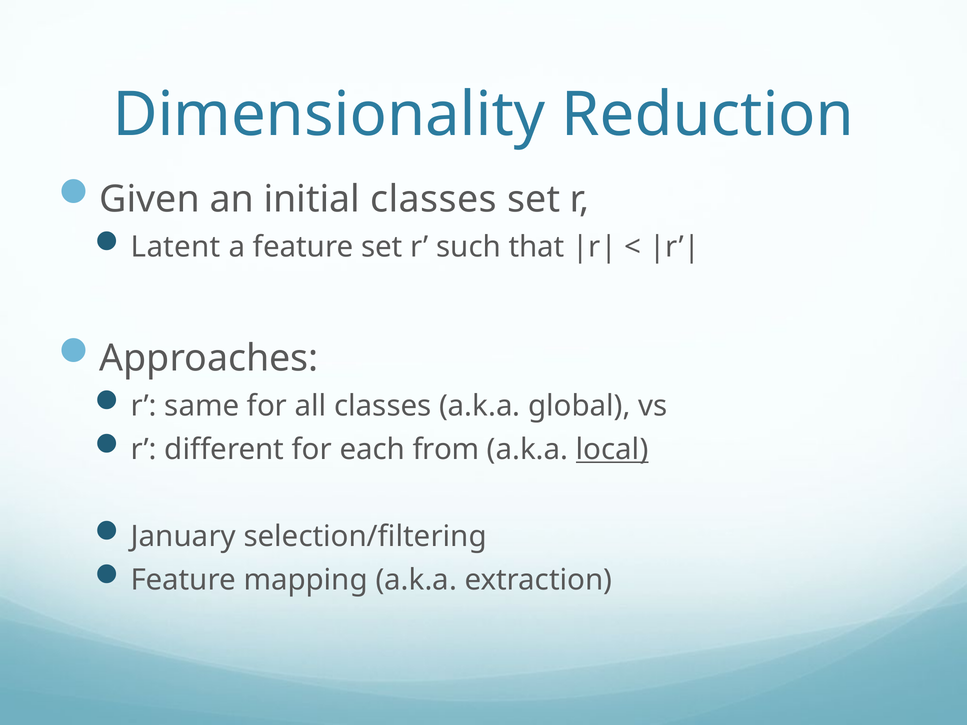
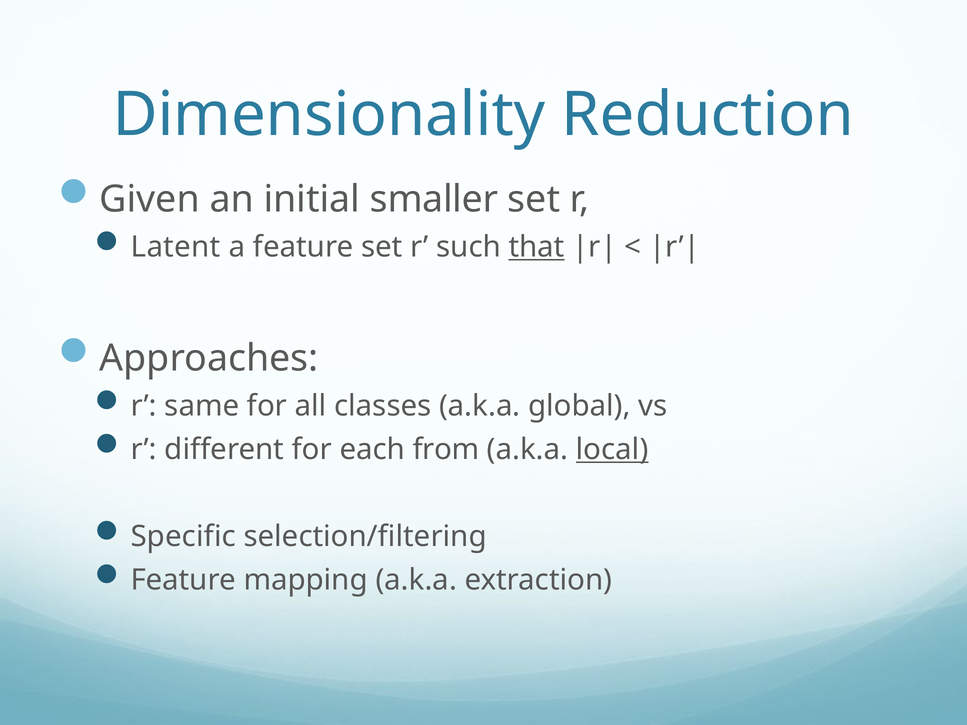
initial classes: classes -> smaller
that underline: none -> present
January: January -> Specific
